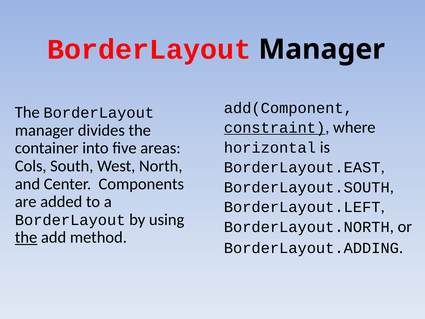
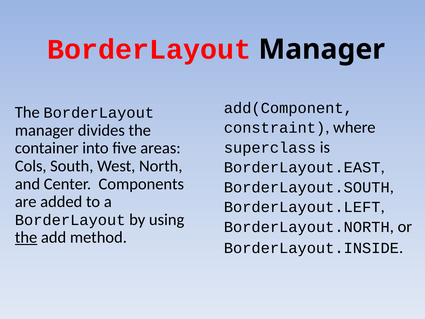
constraint underline: present -> none
horizontal: horizontal -> superclass
BorderLayout.ADDING: BorderLayout.ADDING -> BorderLayout.INSIDE
